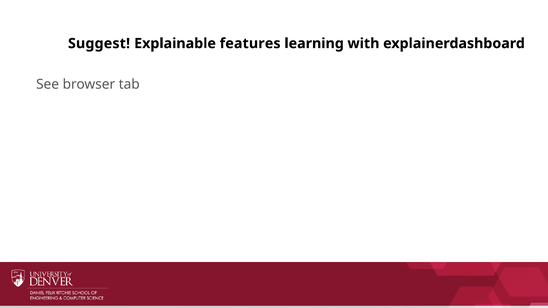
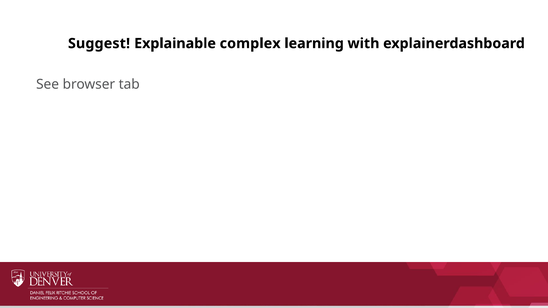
features: features -> complex
